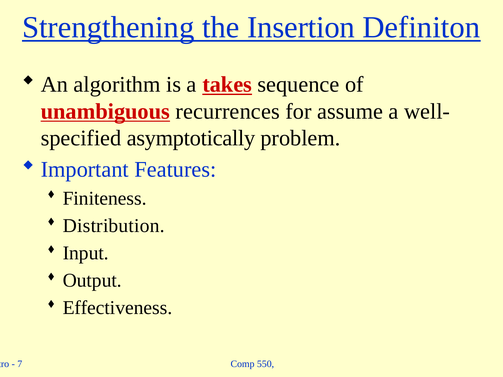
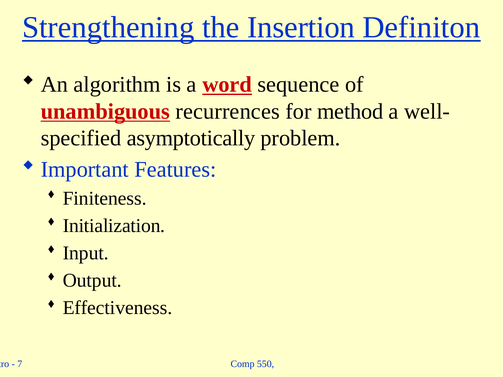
takes: takes -> word
assume: assume -> method
Distribution: Distribution -> Initialization
